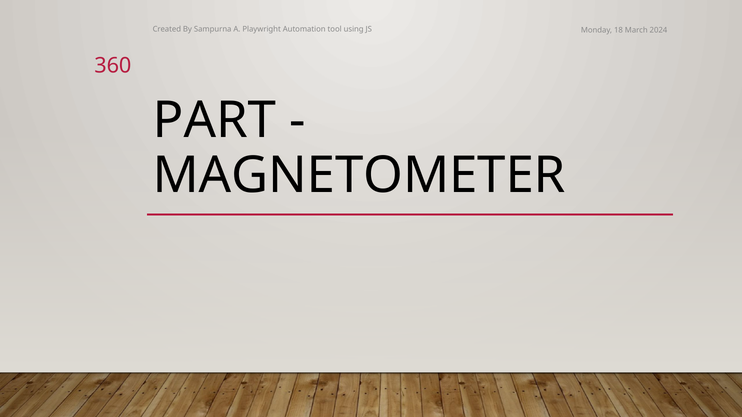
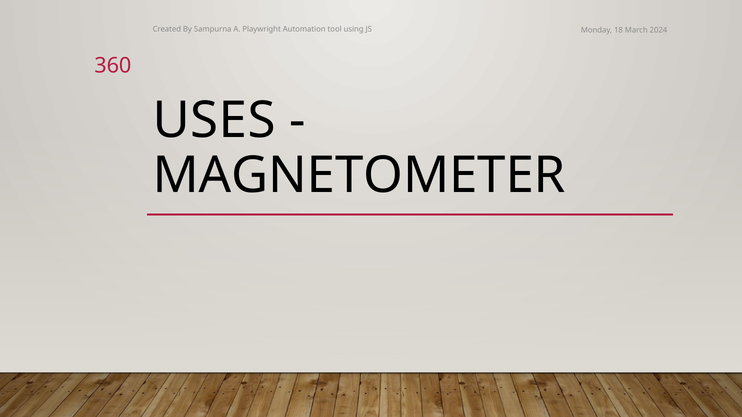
PART: PART -> USES
